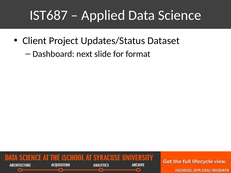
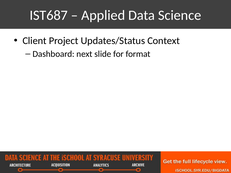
Dataset: Dataset -> Context
